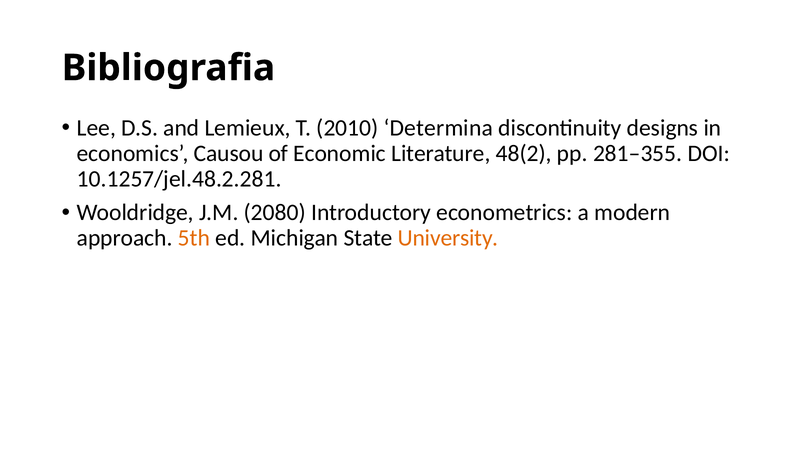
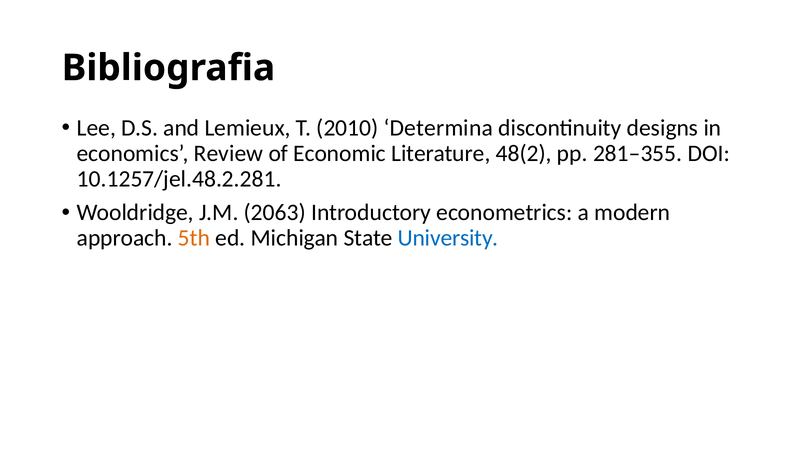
Causou: Causou -> Review
2080: 2080 -> 2063
University colour: orange -> blue
